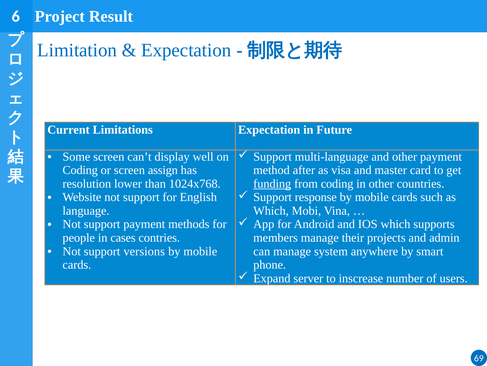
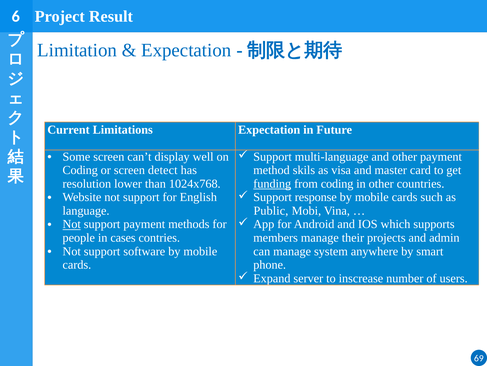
assign: assign -> detect
after: after -> skils
Which at (271, 210): Which -> Public
Not at (72, 224) underline: none -> present
versions: versions -> software
